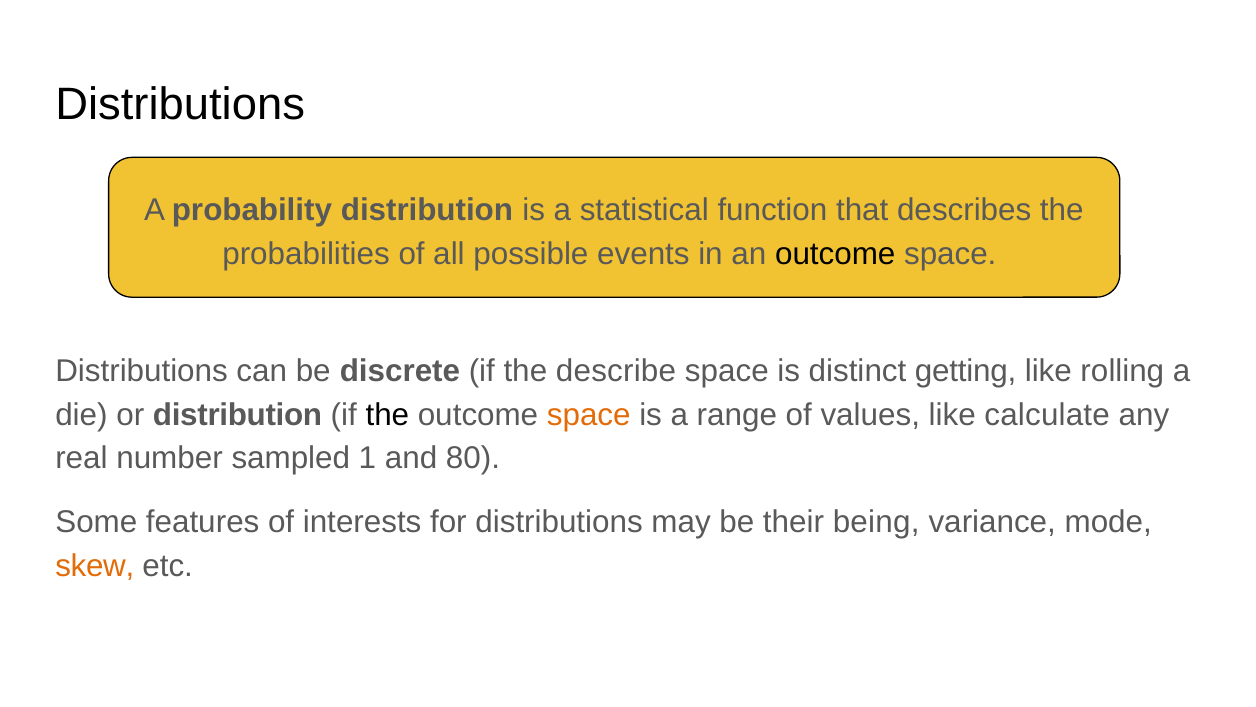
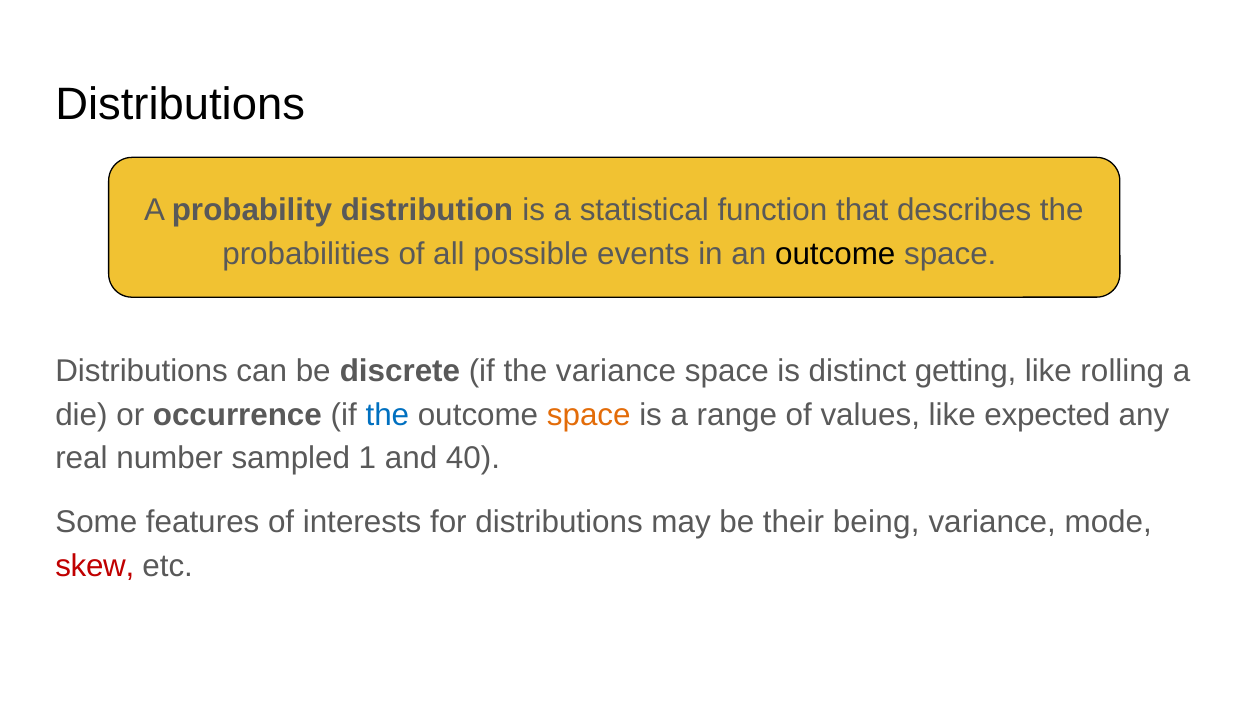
the describe: describe -> variance
or distribution: distribution -> occurrence
the at (387, 415) colour: black -> blue
calculate: calculate -> expected
80: 80 -> 40
skew colour: orange -> red
